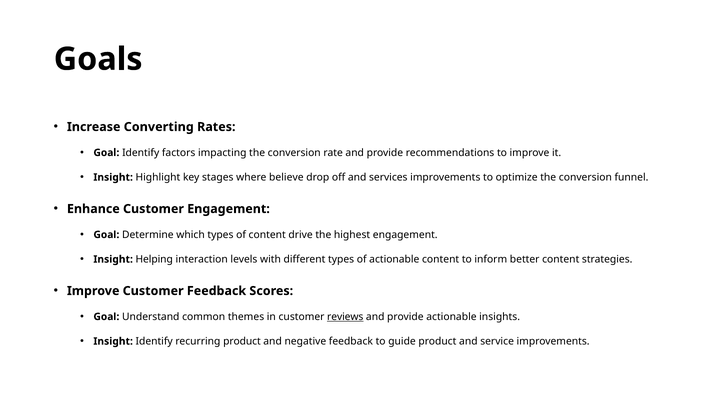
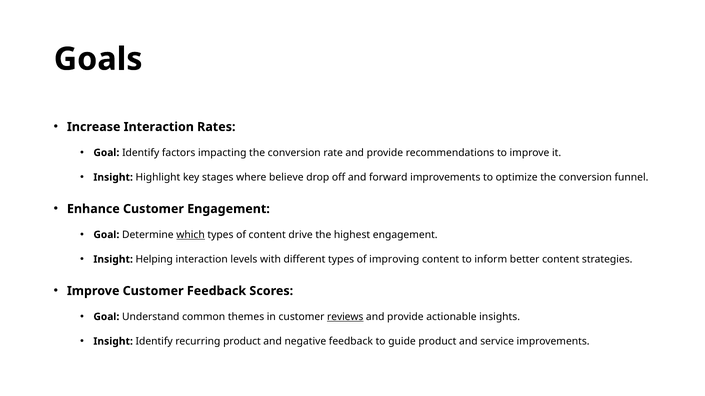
Increase Converting: Converting -> Interaction
services: services -> forward
which underline: none -> present
of actionable: actionable -> improving
